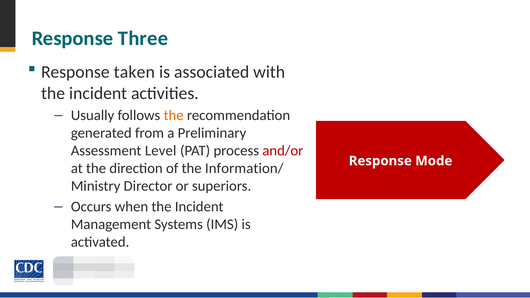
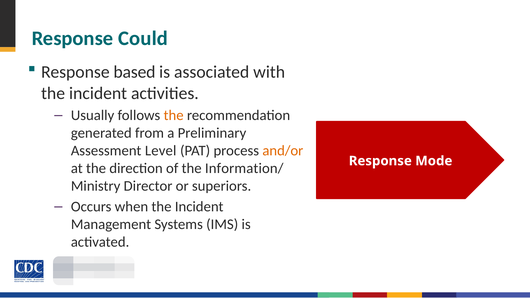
Three: Three -> Could
taken: taken -> based
and/or colour: red -> orange
